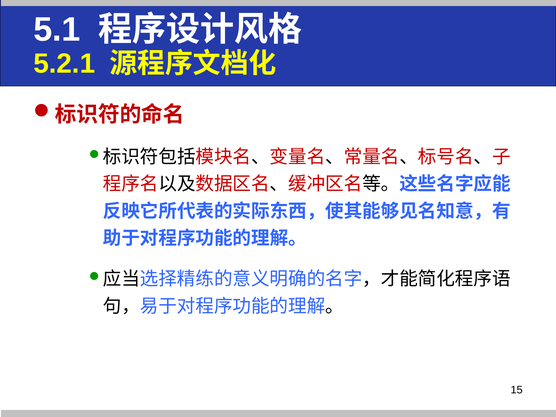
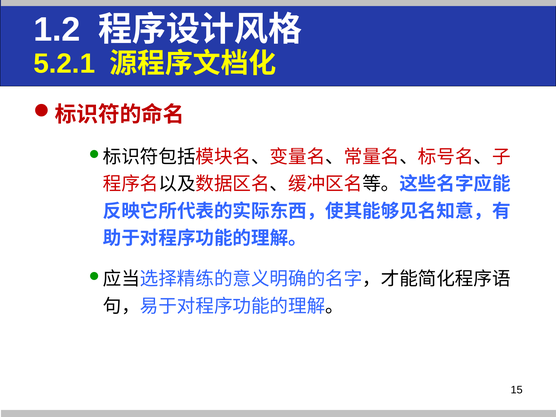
5.1: 5.1 -> 1.2
